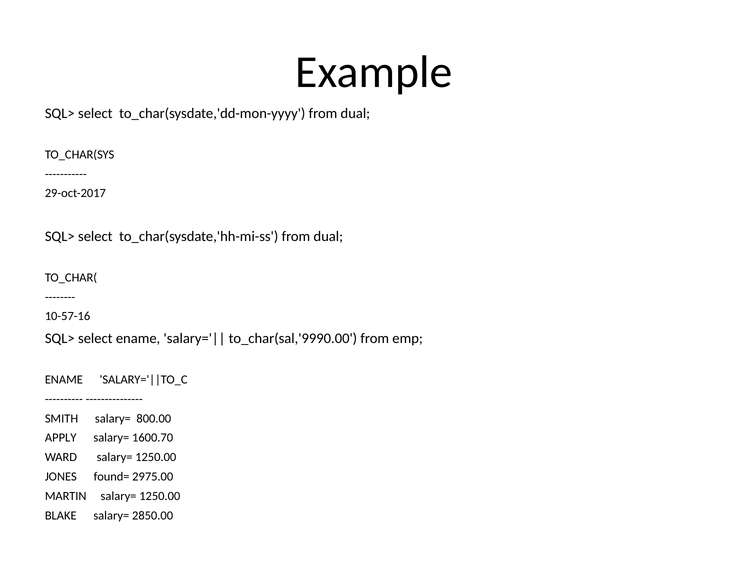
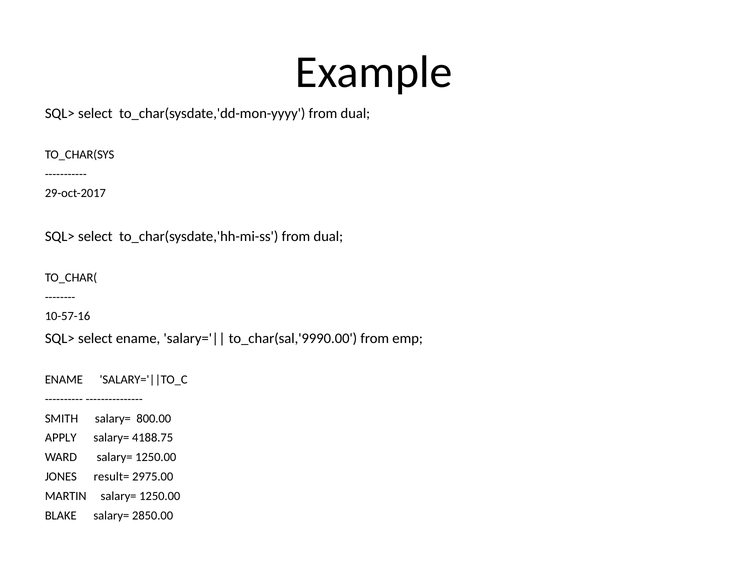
1600.70: 1600.70 -> 4188.75
found=: found= -> result=
